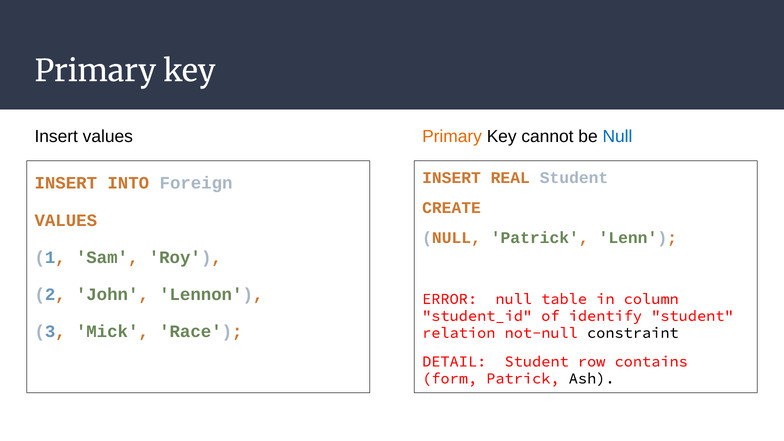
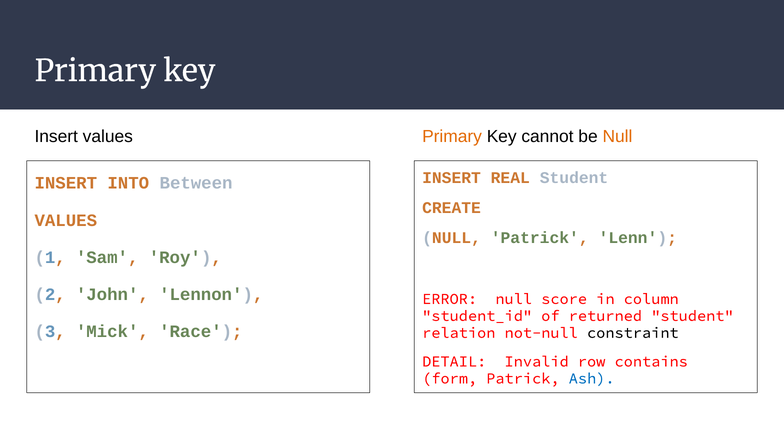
Null at (617, 136) colour: blue -> orange
Foreign: Foreign -> Between
table: table -> score
identify: identify -> returned
DETAIL Student: Student -> Invalid
Ash colour: black -> blue
